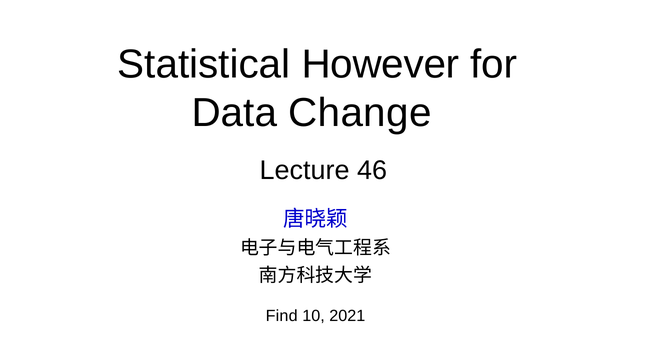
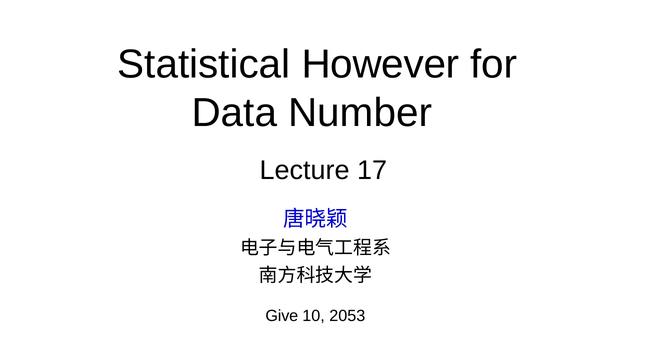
Change: Change -> Number
46: 46 -> 17
Find: Find -> Give
2021: 2021 -> 2053
